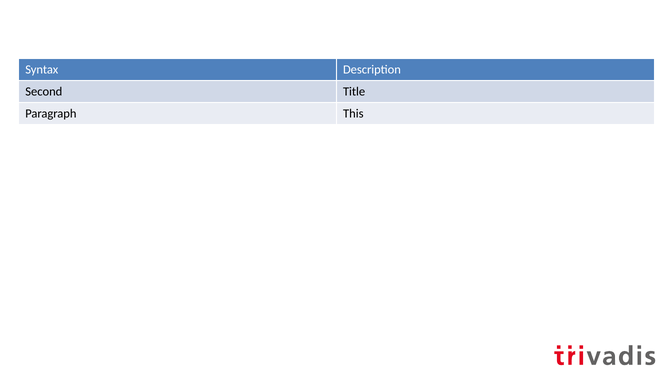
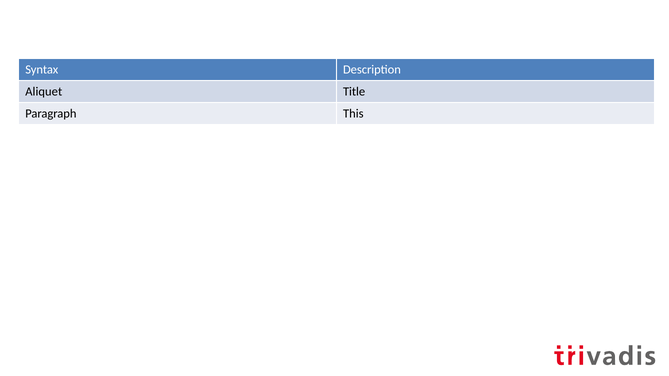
Second: Second -> Aliquet
